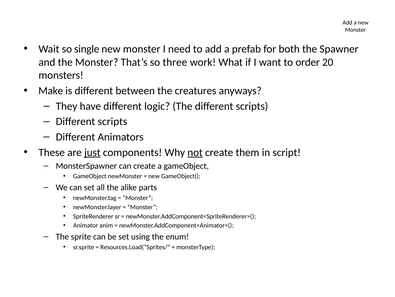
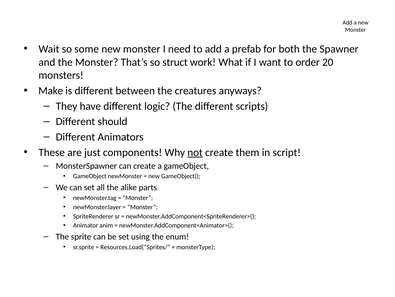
single: single -> some
three: three -> struct
scripts at (112, 121): scripts -> should
just underline: present -> none
